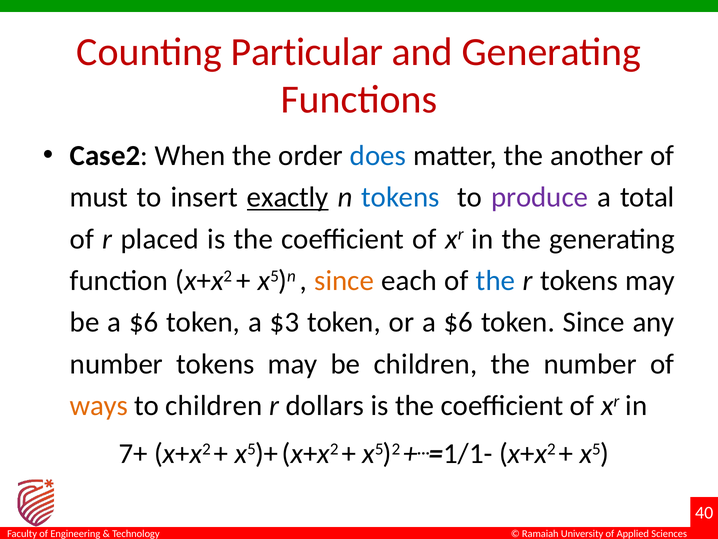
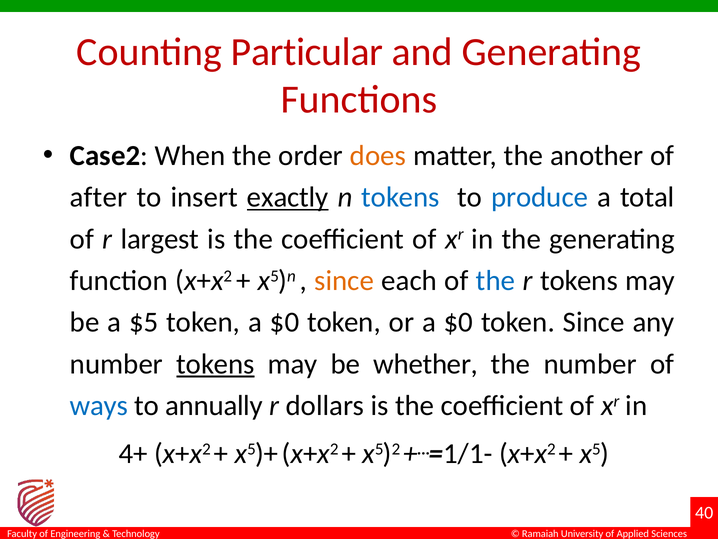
does colour: blue -> orange
must: must -> after
produce colour: purple -> blue
placed: placed -> largest
be a $6: $6 -> $5
token a $3: $3 -> $0
or a $6: $6 -> $0
tokens at (215, 364) underline: none -> present
be children: children -> whether
ways colour: orange -> blue
to children: children -> annually
7+: 7+ -> 4+
